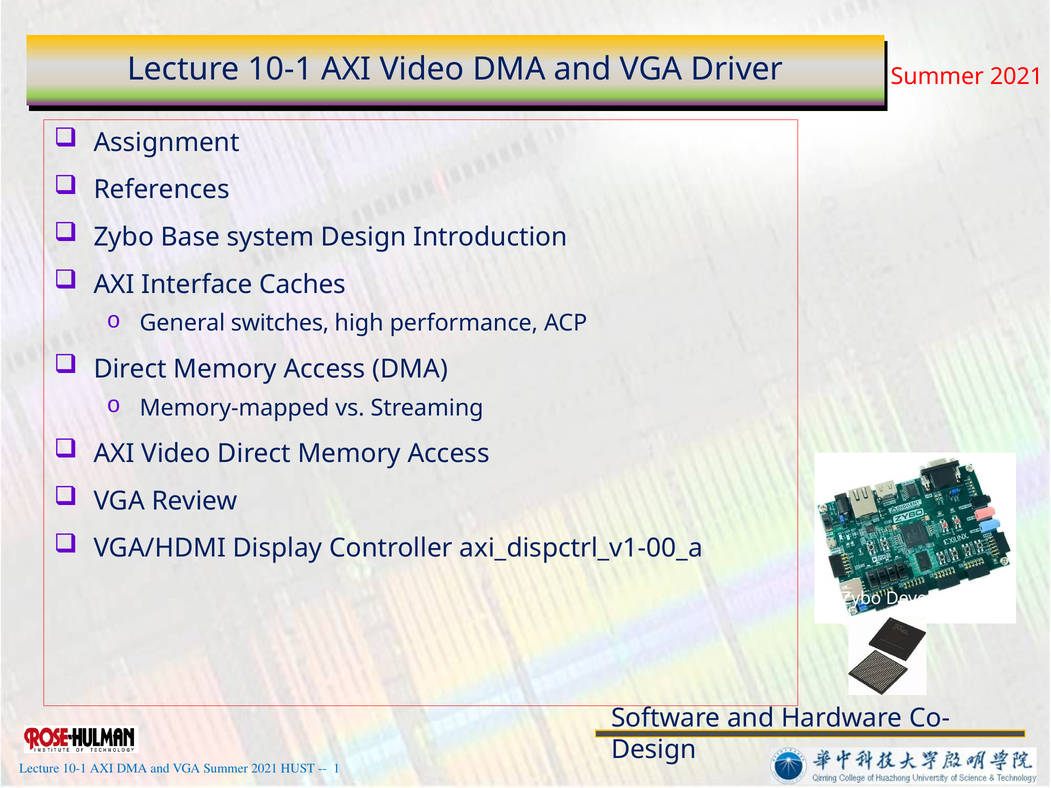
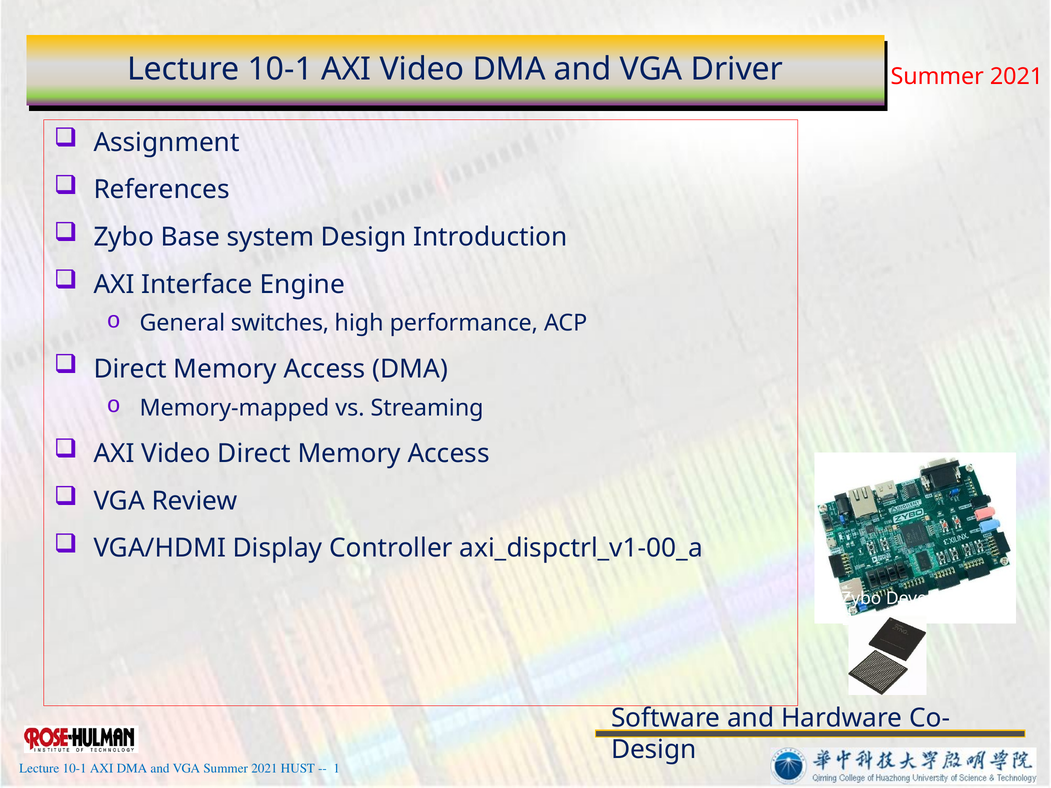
Caches: Caches -> Engine
